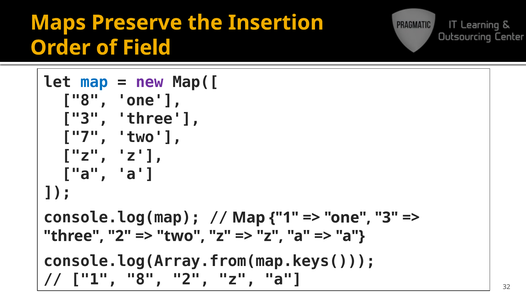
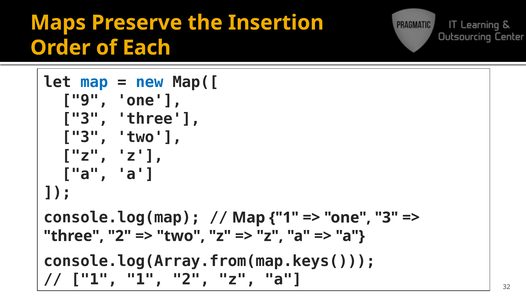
Field: Field -> Each
new colour: purple -> blue
8 at (85, 100): 8 -> 9
7 at (85, 137): 7 -> 3
1 8: 8 -> 1
